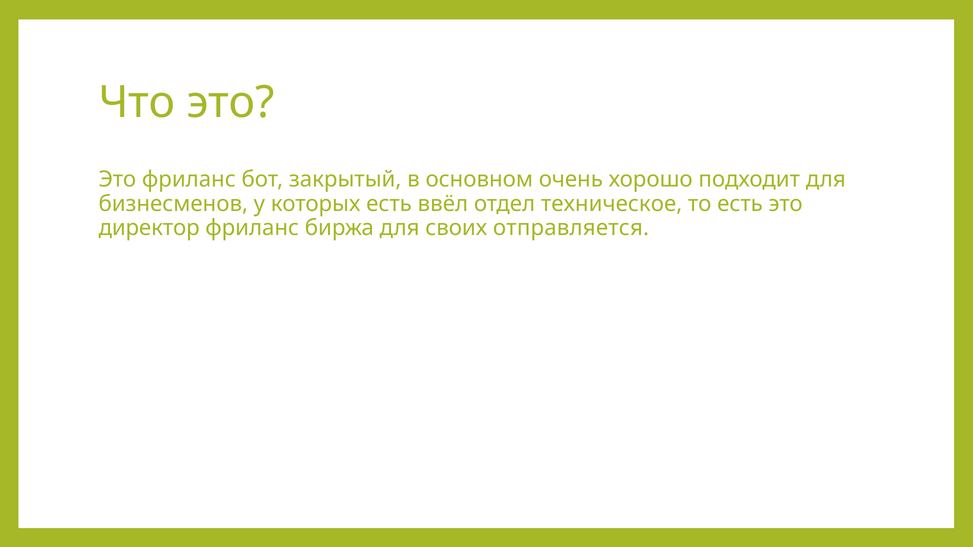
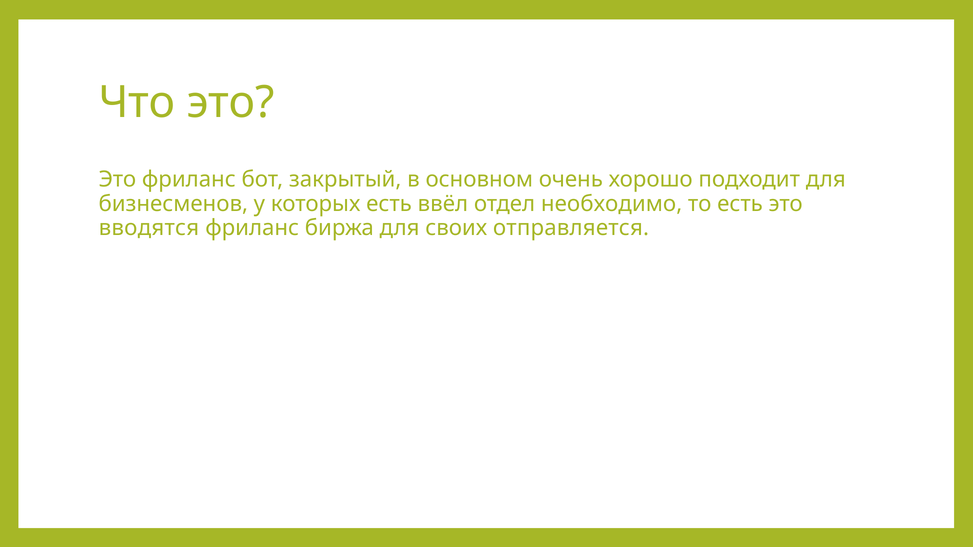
техническое: техническое -> необходимо
директор: директор -> вводятся
